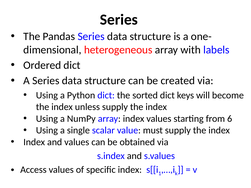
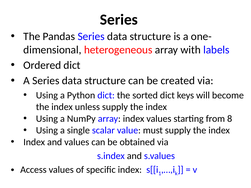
6: 6 -> 8
